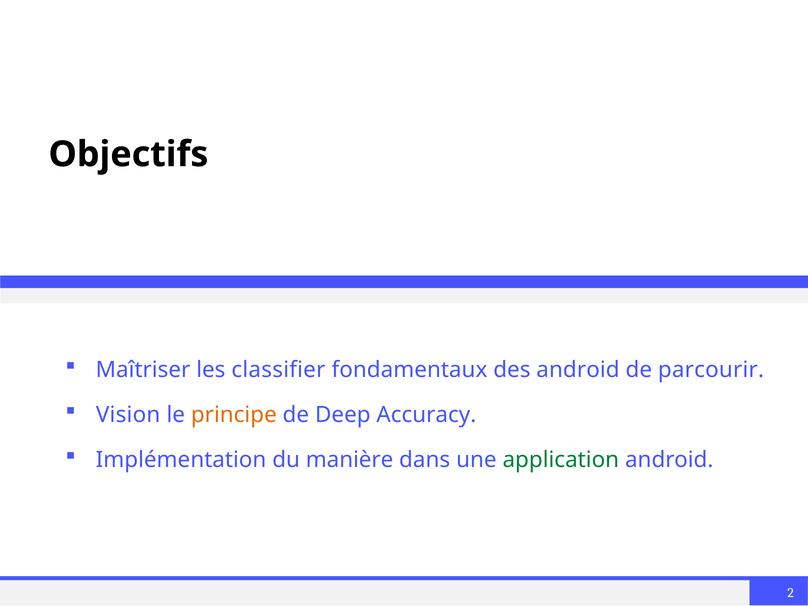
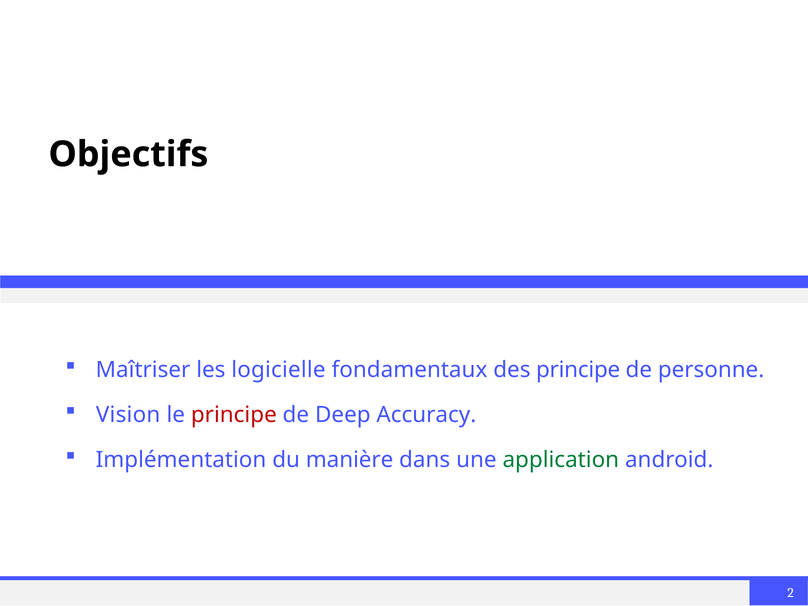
classifier: classifier -> logicielle
des android: android -> principe
parcourir: parcourir -> personne
principe at (234, 415) colour: orange -> red
